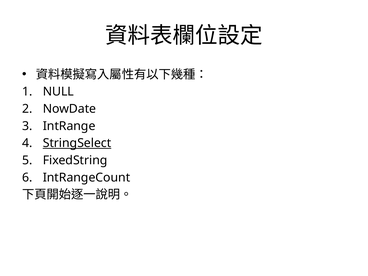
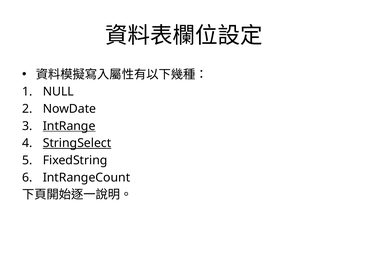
IntRange underline: none -> present
